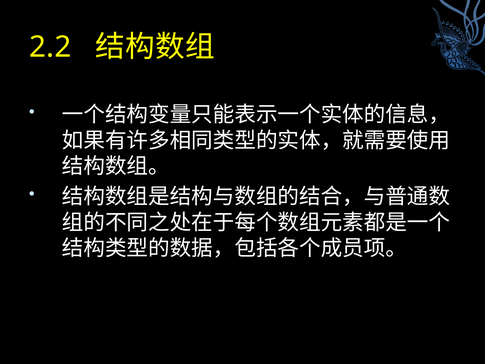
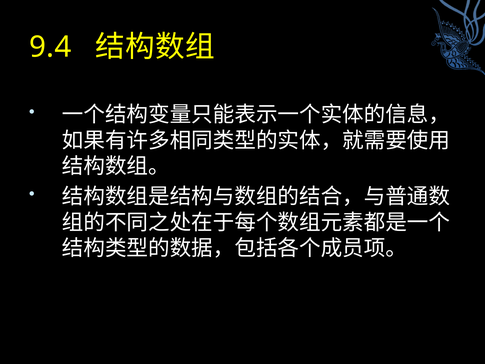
2.2: 2.2 -> 9.4
